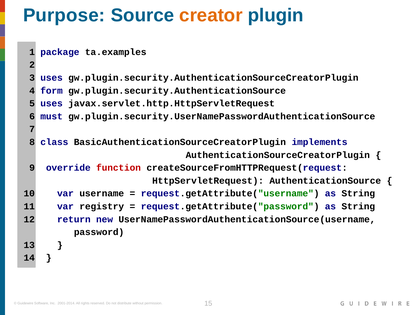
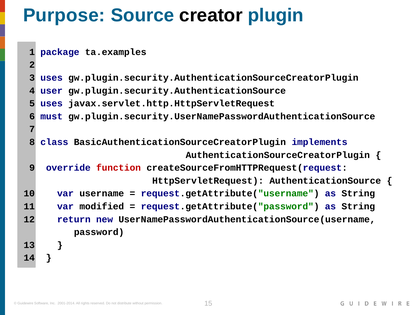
creator colour: orange -> black
form: form -> user
registry: registry -> modified
